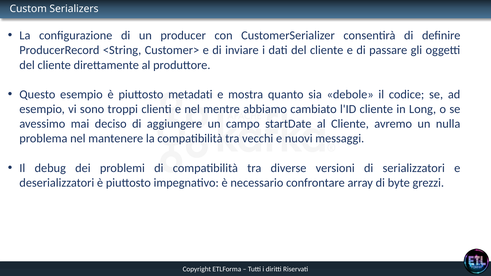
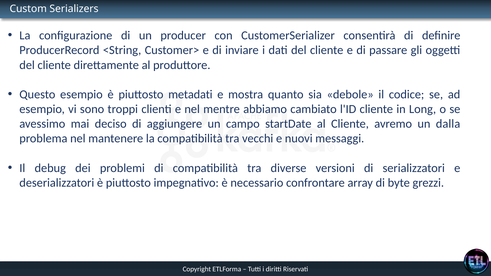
nulla: nulla -> dalla
